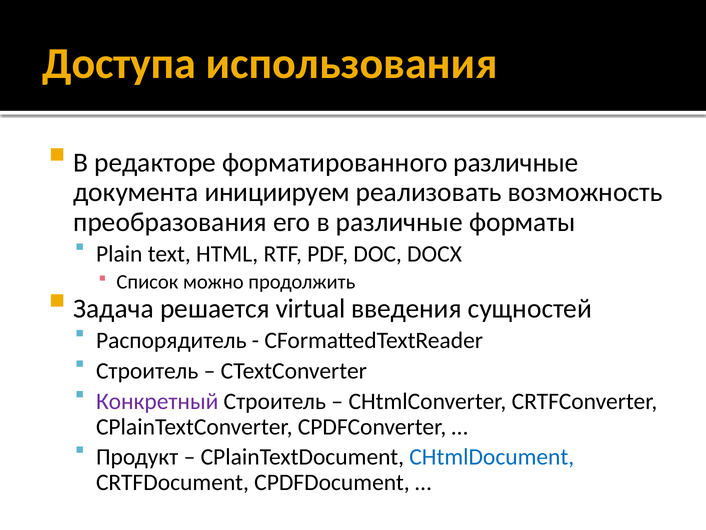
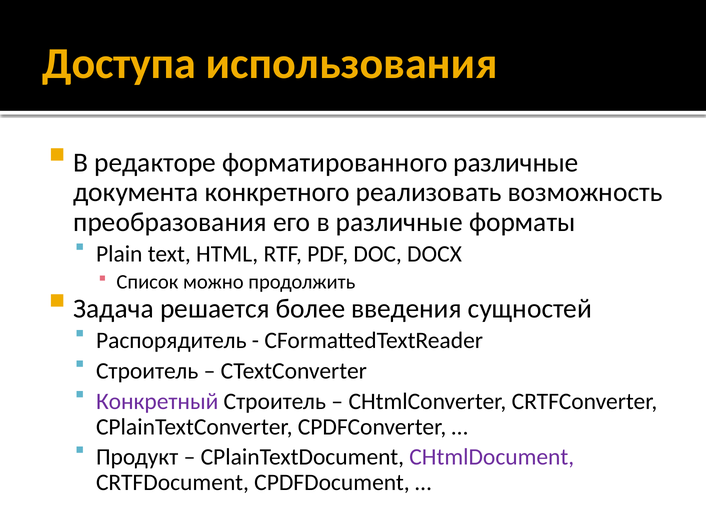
инициируем: инициируем -> конкретного
virtual: virtual -> более
CHtmlDocument colour: blue -> purple
